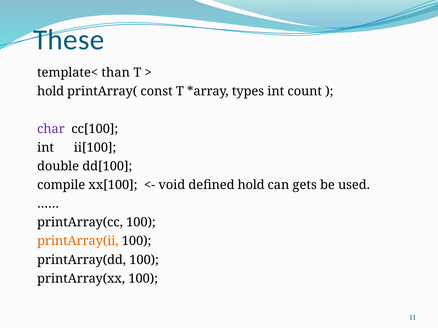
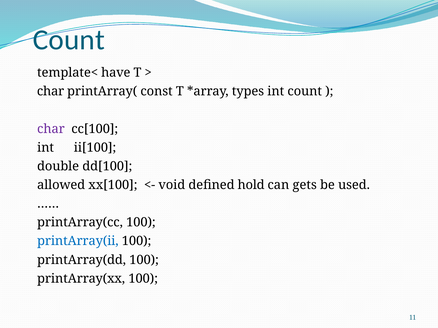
These at (69, 40): These -> Count
than: than -> have
hold at (51, 92): hold -> char
compile: compile -> allowed
printArray(ii colour: orange -> blue
